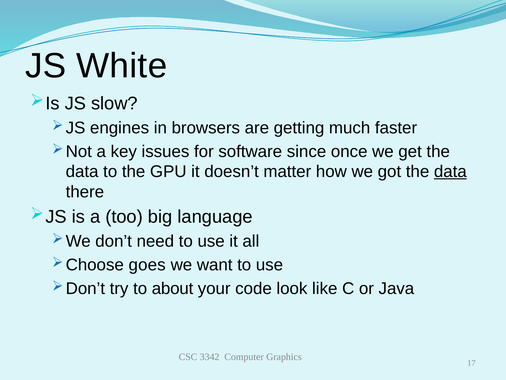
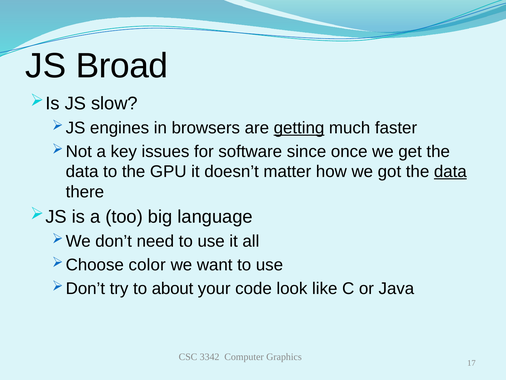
White: White -> Broad
getting underline: none -> present
goes: goes -> color
